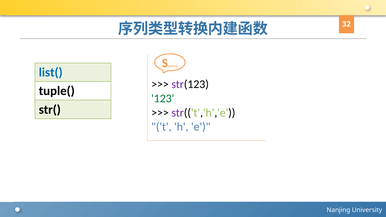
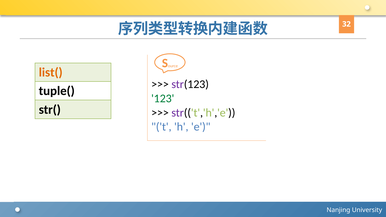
list( colour: blue -> orange
